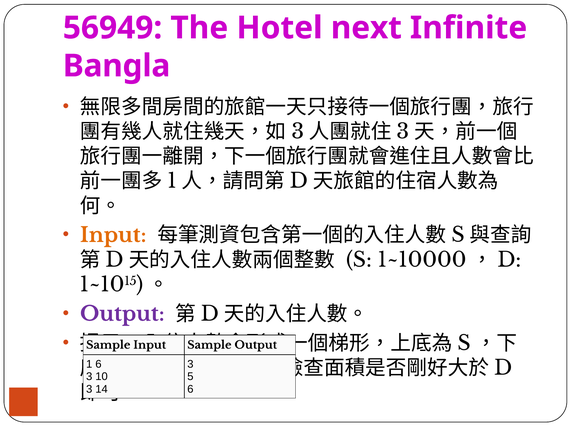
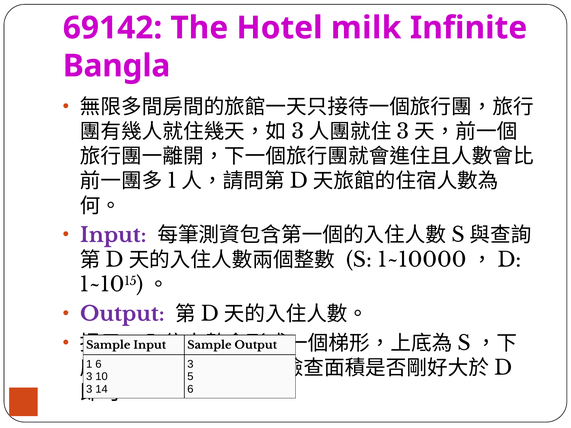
56949: 56949 -> 69142
next: next -> milk
Input at (113, 235) colour: orange -> purple
